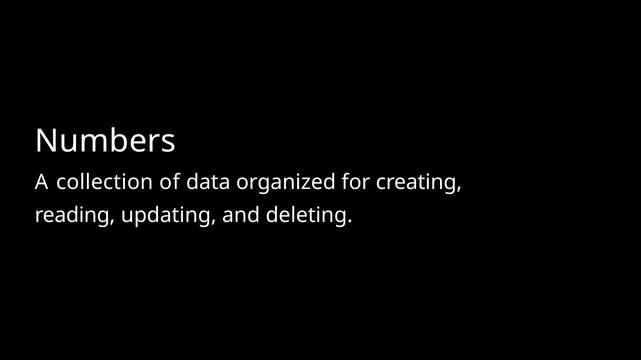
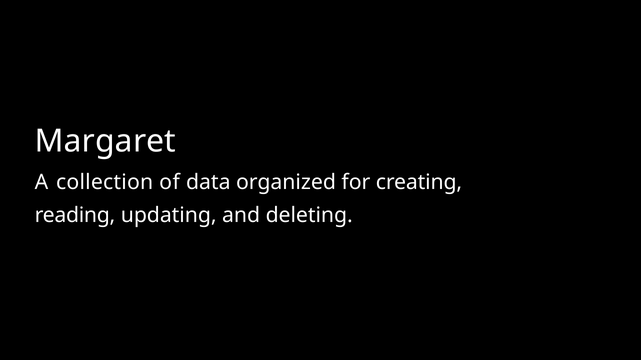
Numbers: Numbers -> Margaret
